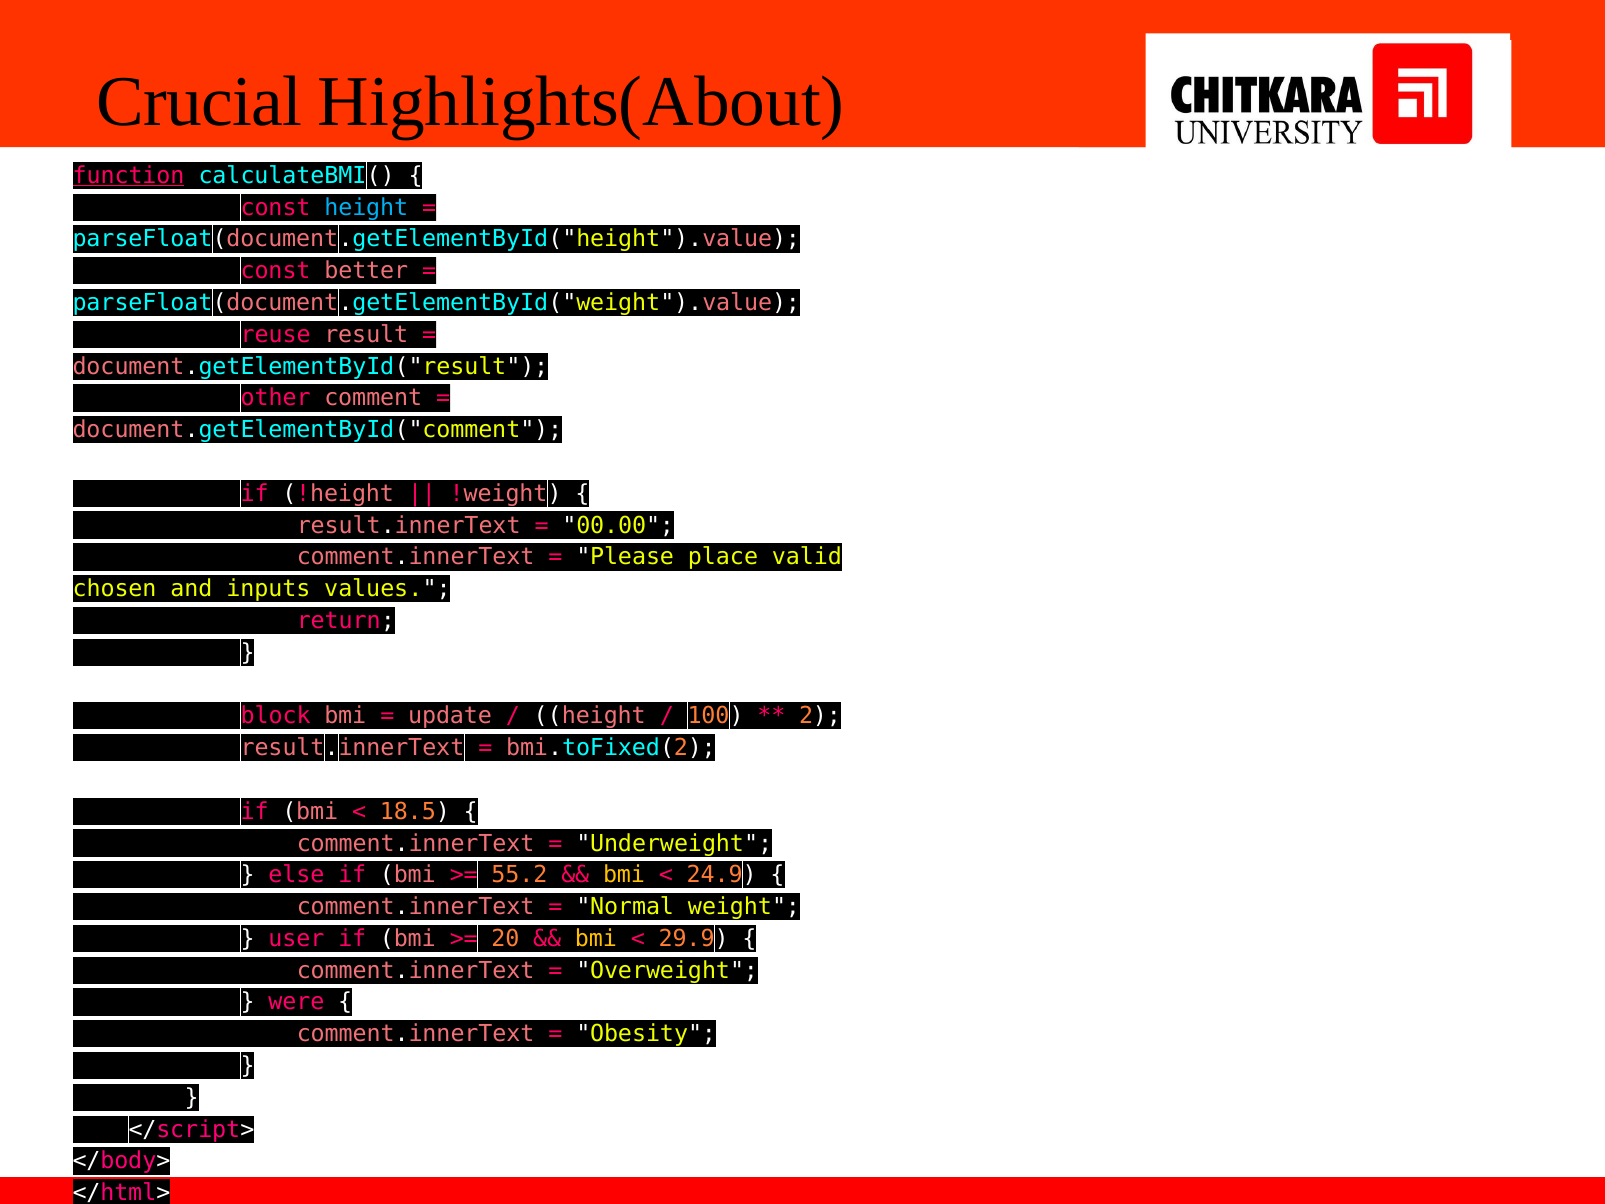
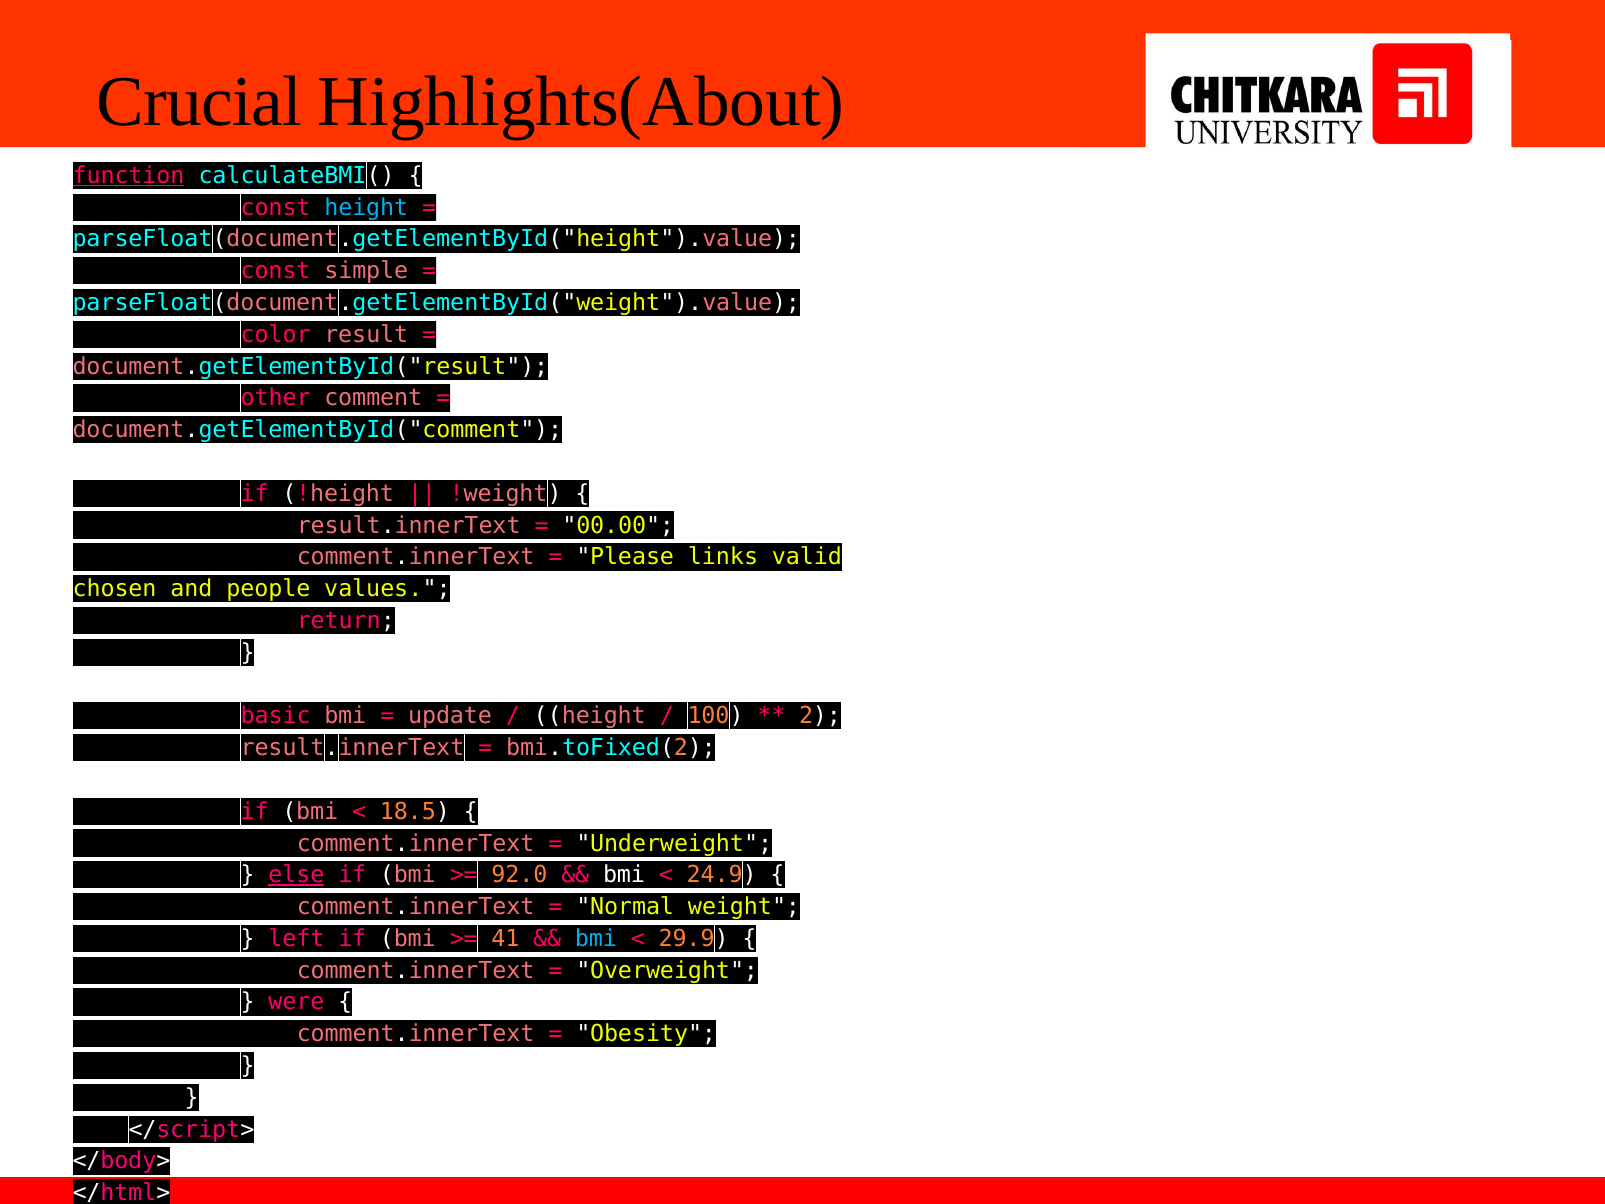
better: better -> simple
reuse: reuse -> color
place: place -> links
inputs: inputs -> people
block: block -> basic
else underline: none -> present
55.2: 55.2 -> 92.0
bmi at (624, 875) colour: yellow -> white
user: user -> left
20: 20 -> 41
bmi at (596, 938) colour: yellow -> light blue
